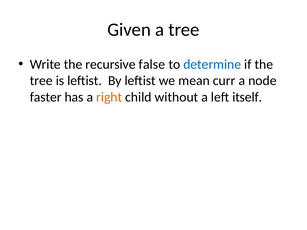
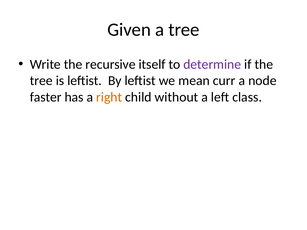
false: false -> itself
determine colour: blue -> purple
itself: itself -> class
